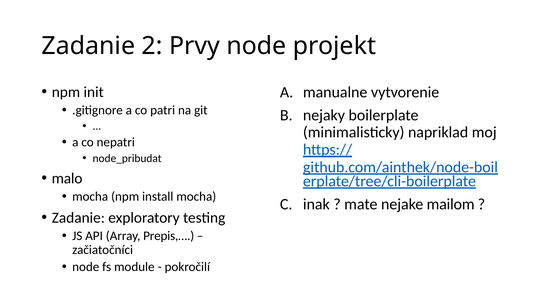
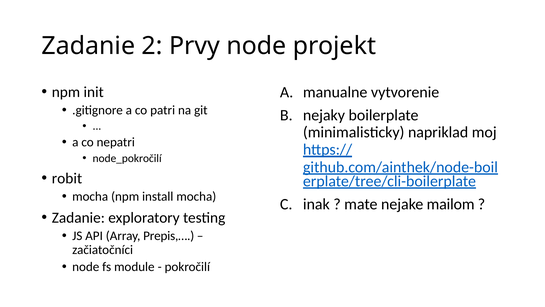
node_pribudat: node_pribudat -> node_pokročilí
malo: malo -> robit
